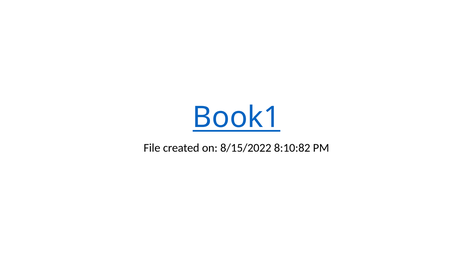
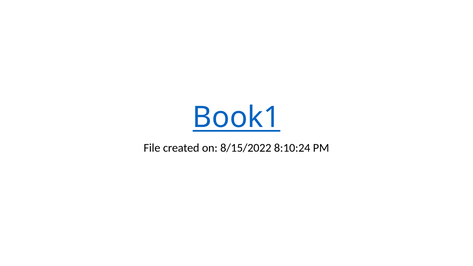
8:10:82: 8:10:82 -> 8:10:24
